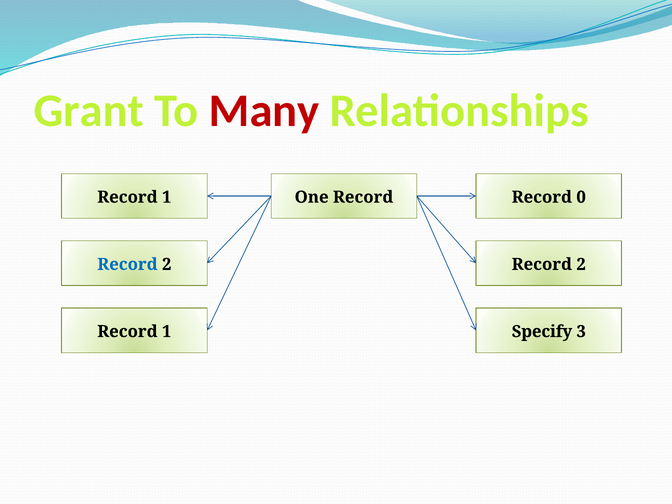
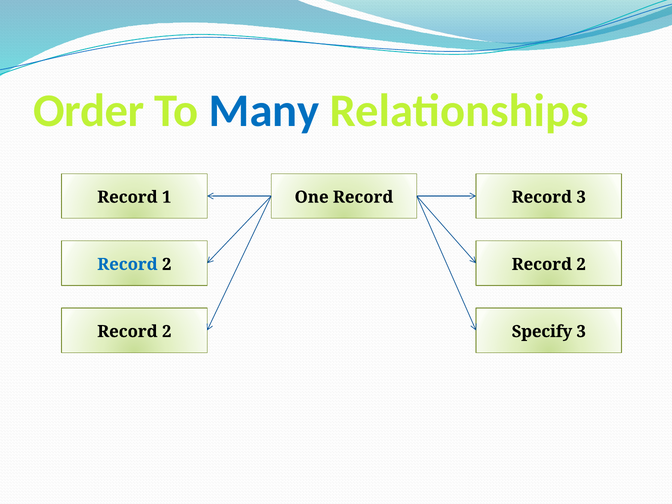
Grant: Grant -> Order
Many colour: red -> blue
Record 0: 0 -> 3
1 at (167, 332): 1 -> 2
